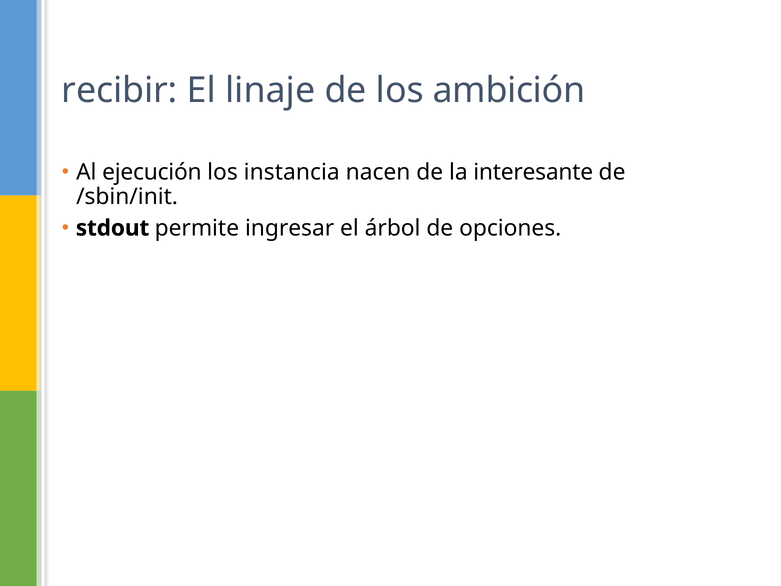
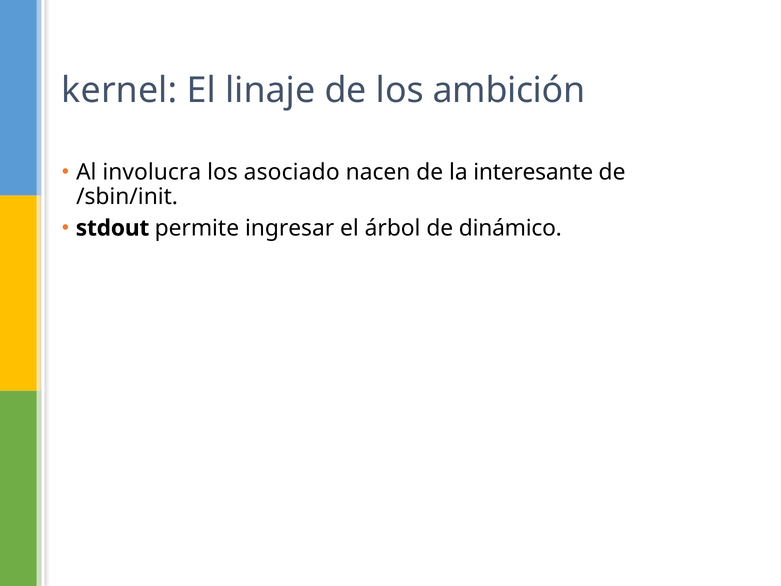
recibir: recibir -> kernel
ejecución: ejecución -> involucra
instancia: instancia -> asociado
opciones: opciones -> dinámico
